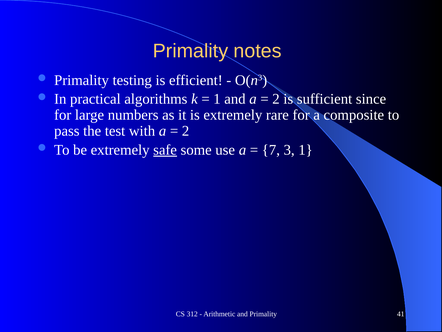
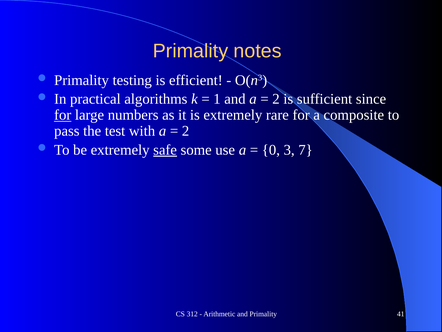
for at (63, 115) underline: none -> present
7: 7 -> 0
3 1: 1 -> 7
